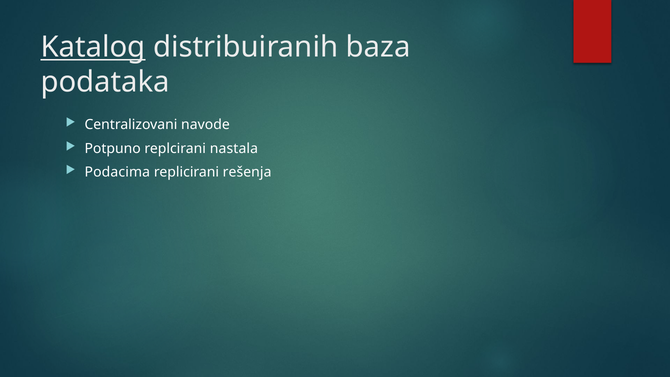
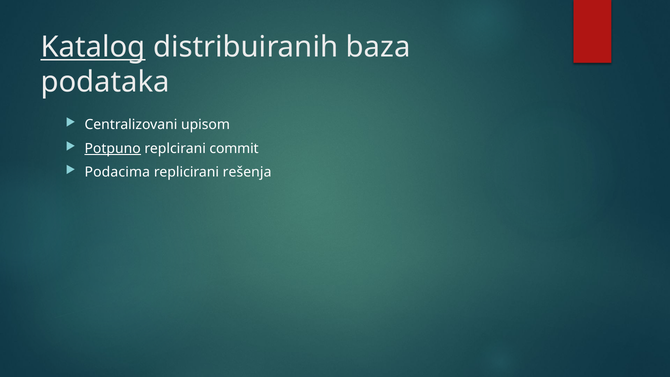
navode: navode -> upisom
Potpuno underline: none -> present
nastala: nastala -> commit
